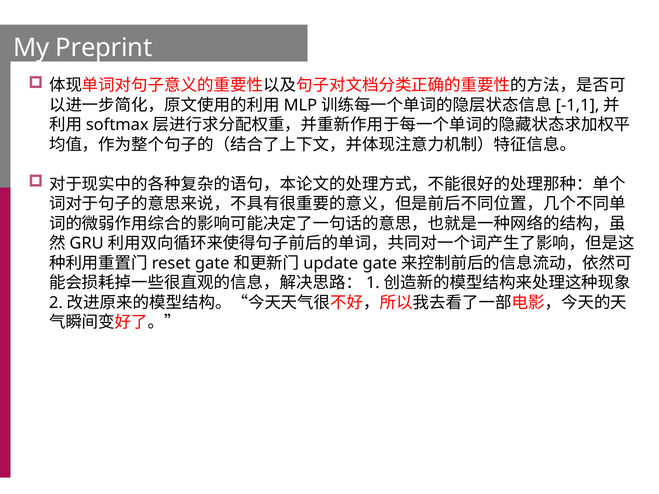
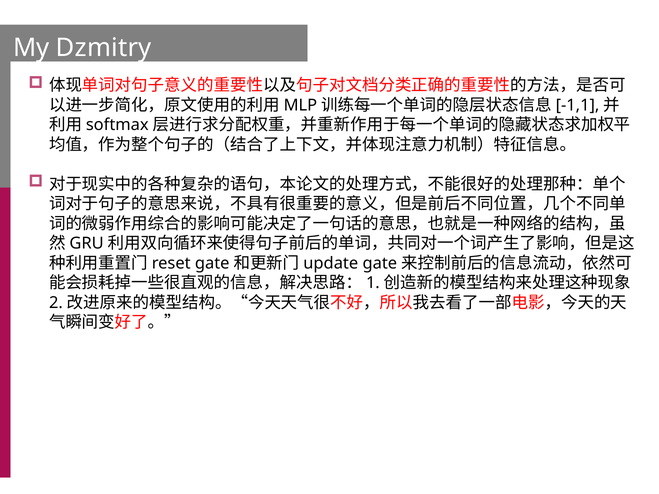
Preprint: Preprint -> Dzmitry
